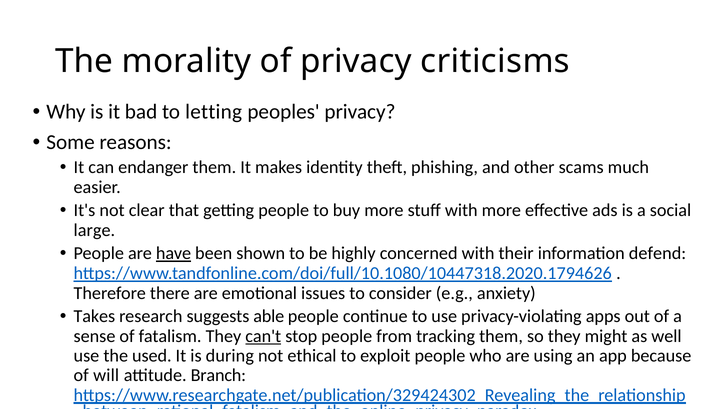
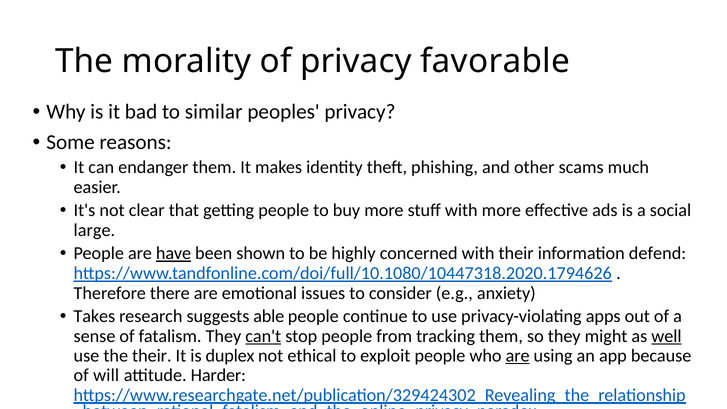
criticisms: criticisms -> favorable
letting: letting -> similar
well underline: none -> present
the used: used -> their
during: during -> duplex
are at (518, 356) underline: none -> present
Branch: Branch -> Harder
